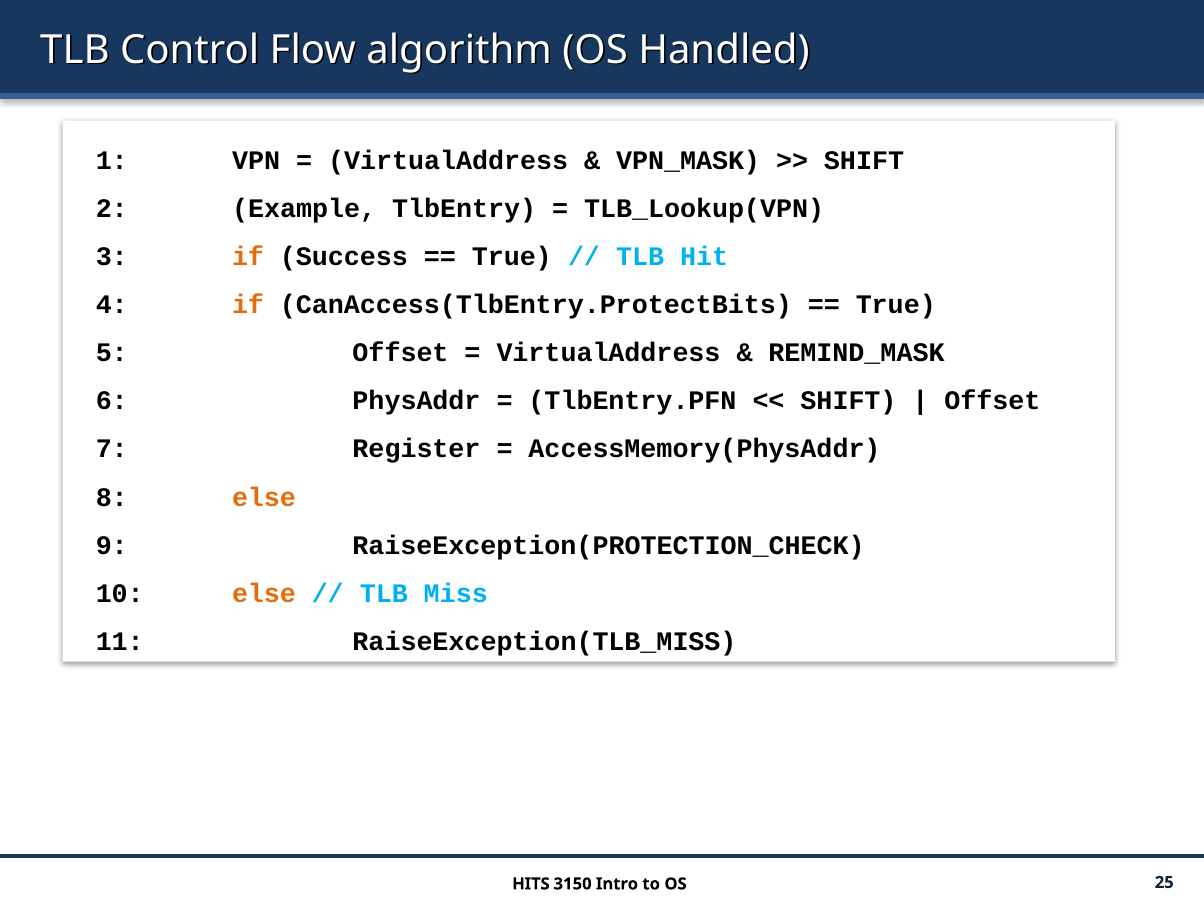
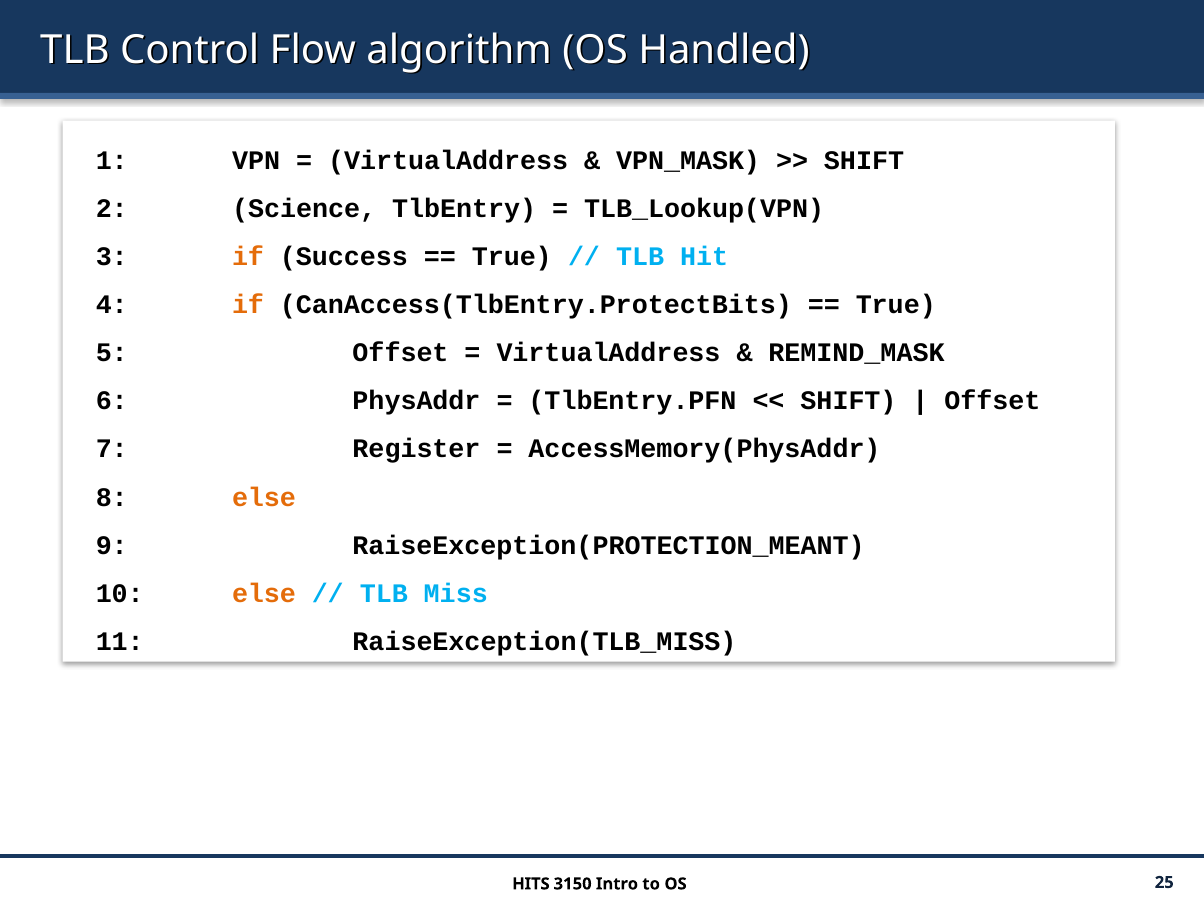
Example: Example -> Science
RaiseException(PROTECTION_CHECK: RaiseException(PROTECTION_CHECK -> RaiseException(PROTECTION_MEANT
